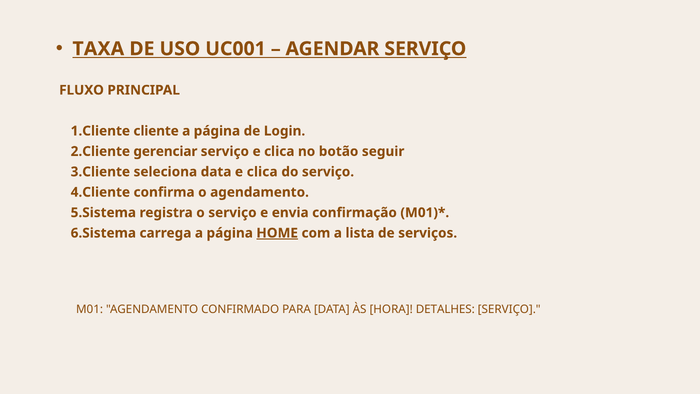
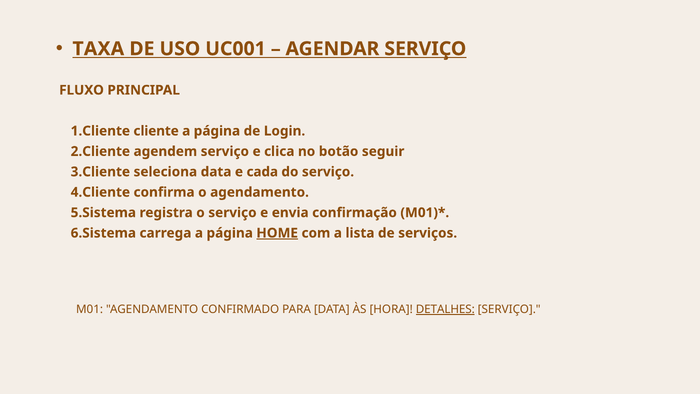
gerenciar: gerenciar -> agendem
data e clica: clica -> cada
DETALHES underline: none -> present
